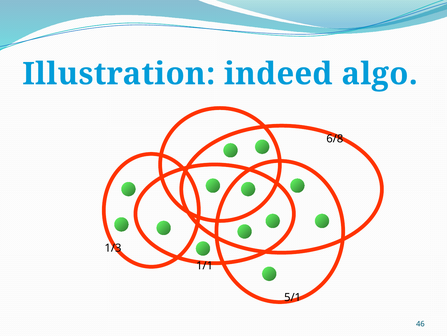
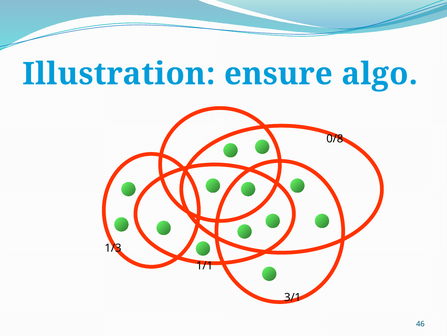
indeed: indeed -> ensure
6/8: 6/8 -> 0/8
5/1: 5/1 -> 3/1
